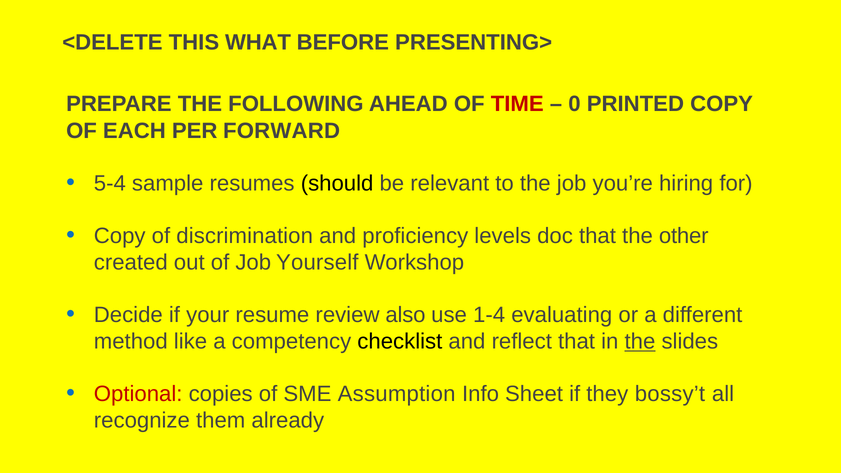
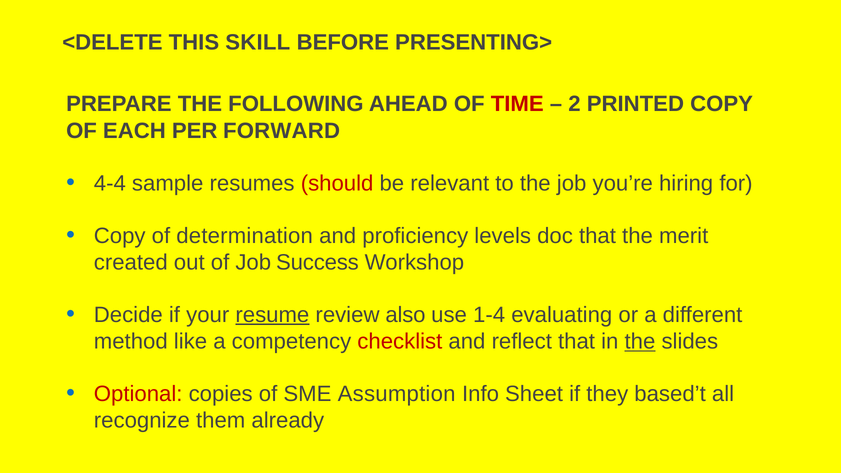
WHAT: WHAT -> SKILL
0: 0 -> 2
5-4: 5-4 -> 4-4
should colour: black -> red
discrimination: discrimination -> determination
other: other -> merit
Yourself: Yourself -> Success
resume underline: none -> present
checklist colour: black -> red
bossy’t: bossy’t -> based’t
